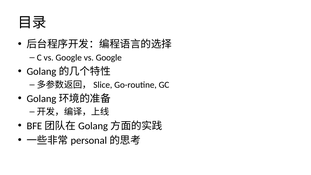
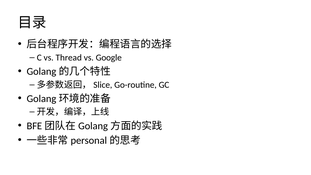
C vs Google: Google -> Thread
